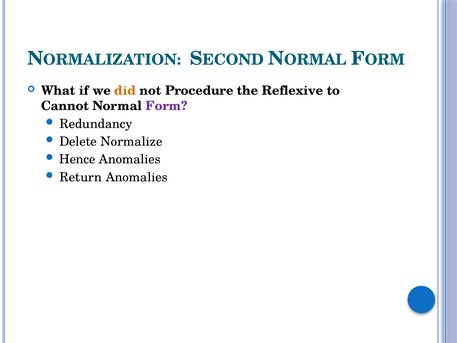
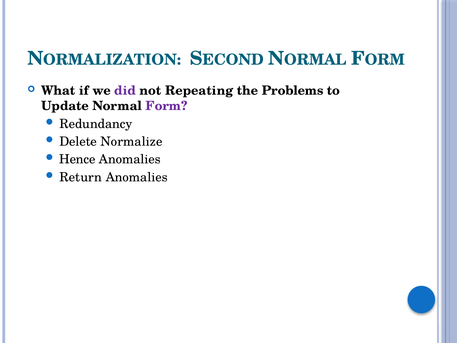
did colour: orange -> purple
Procedure: Procedure -> Repeating
Reflexive: Reflexive -> Problems
Cannot: Cannot -> Update
